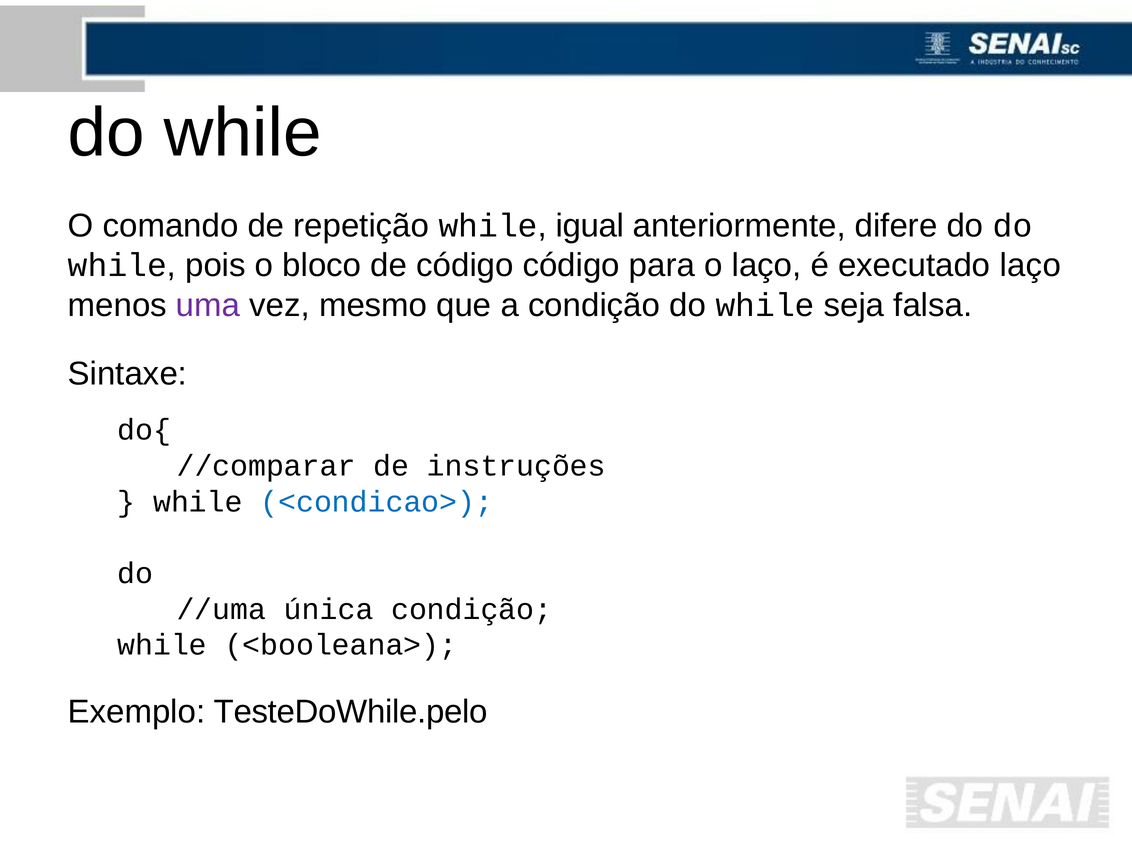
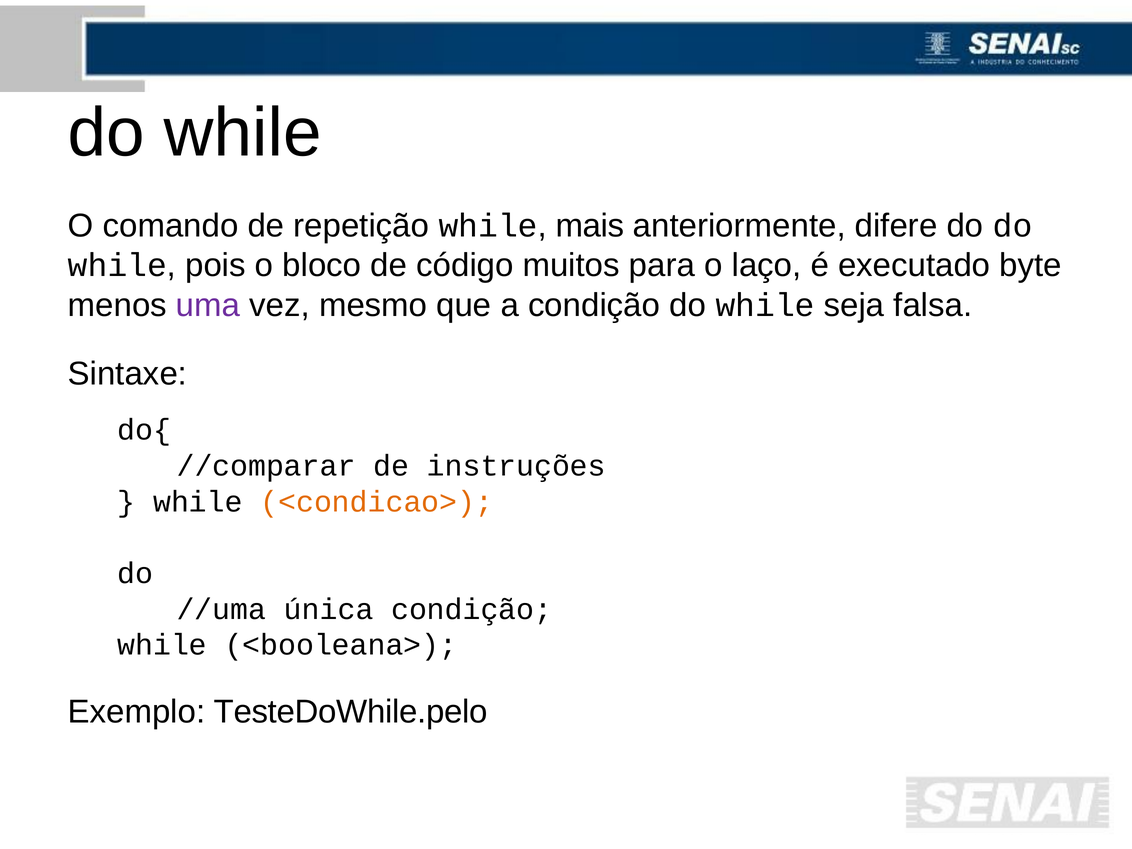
igual: igual -> mais
código código: código -> muitos
executado laço: laço -> byte
<condicao> colour: blue -> orange
